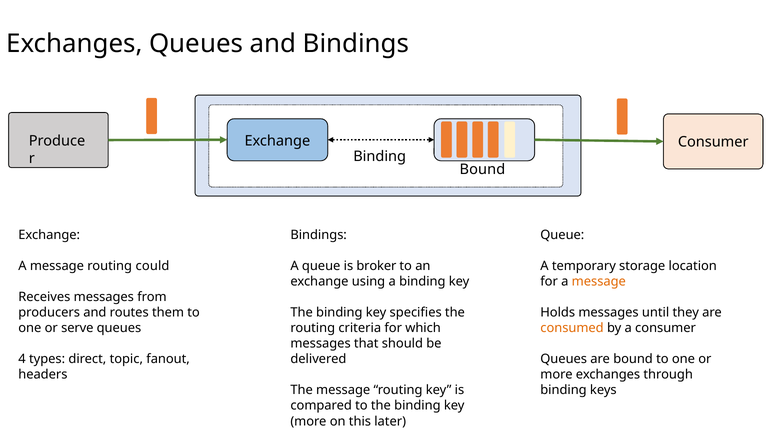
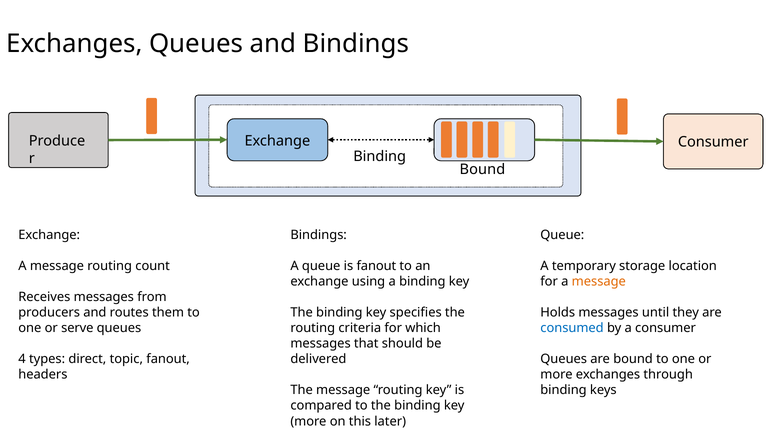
could: could -> count
is broker: broker -> fanout
consumed colour: orange -> blue
